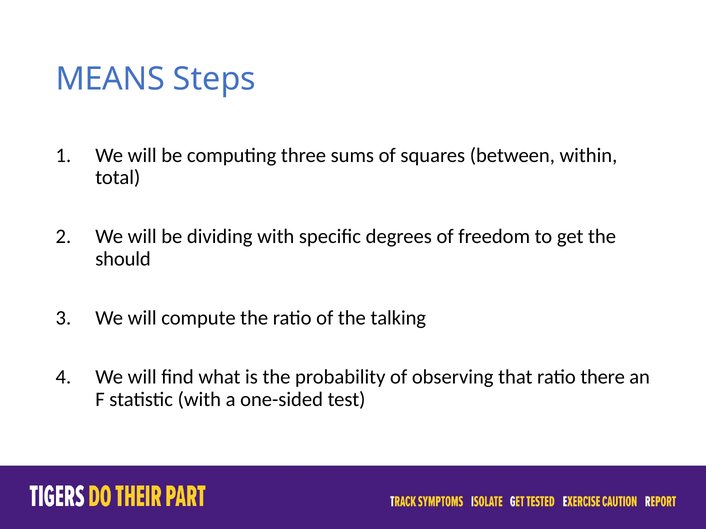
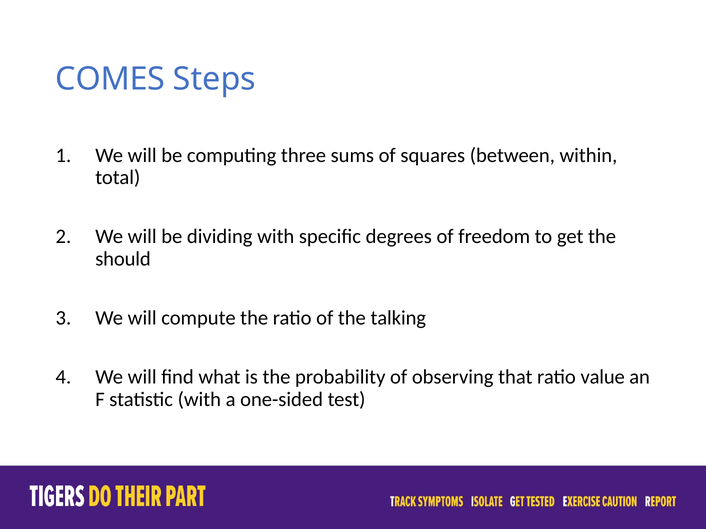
MEANS: MEANS -> COMES
there: there -> value
